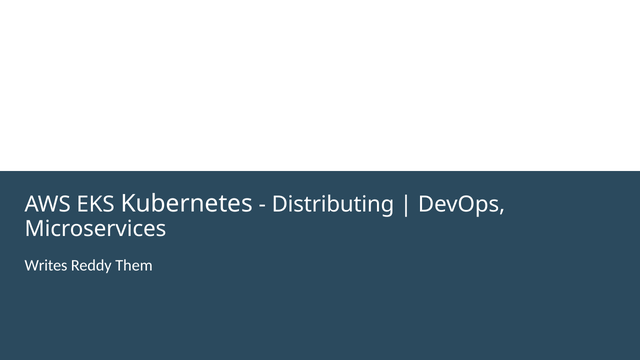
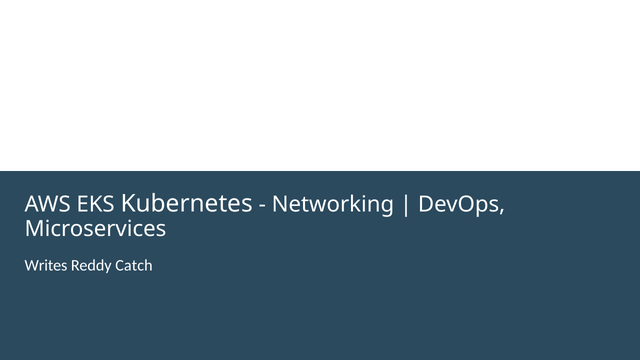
Distributing: Distributing -> Networking
Them: Them -> Catch
